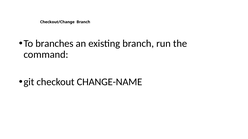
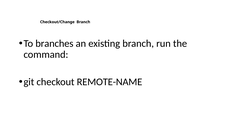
CHANGE-NAME: CHANGE-NAME -> REMOTE-NAME
